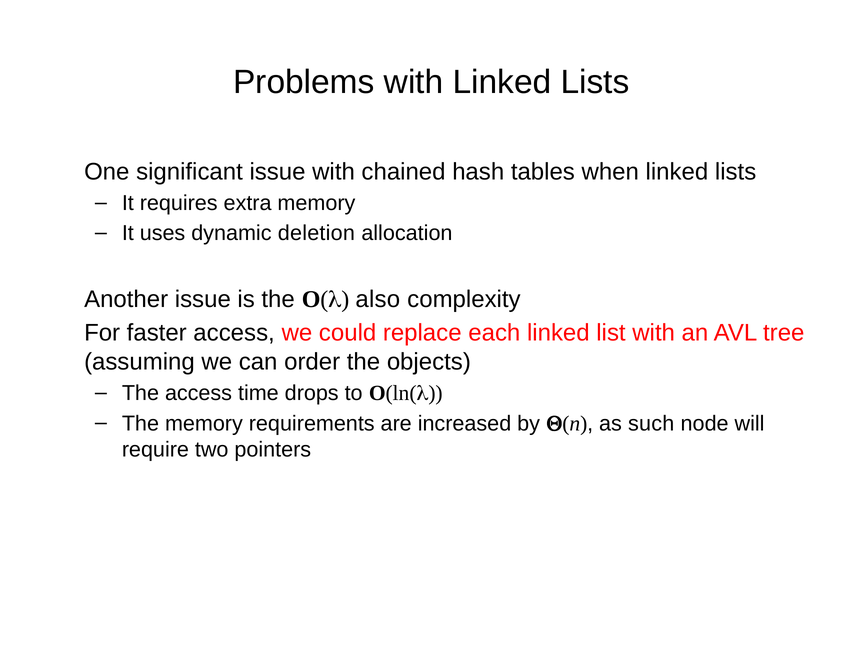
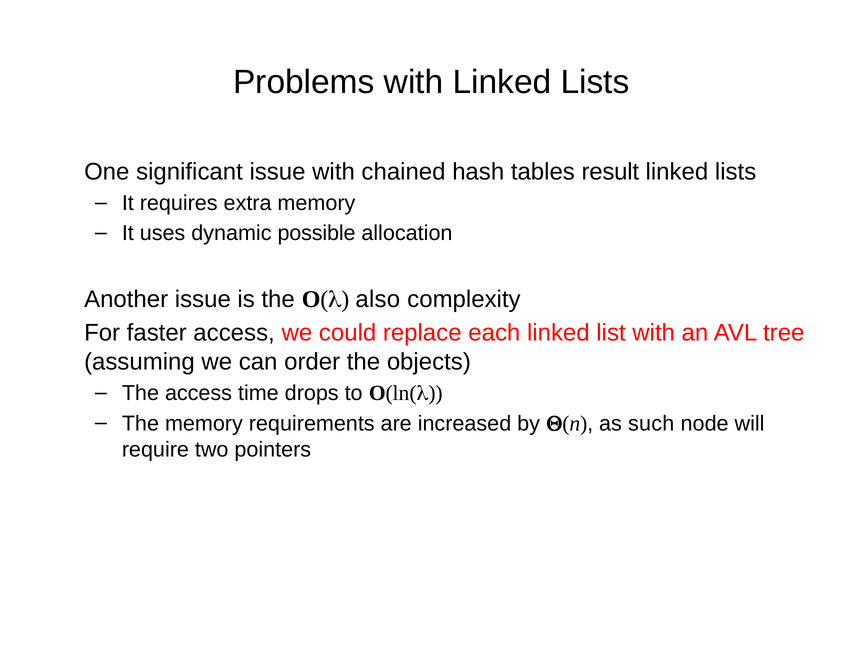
when: when -> result
deletion: deletion -> possible
